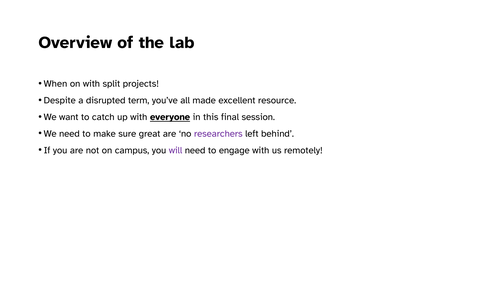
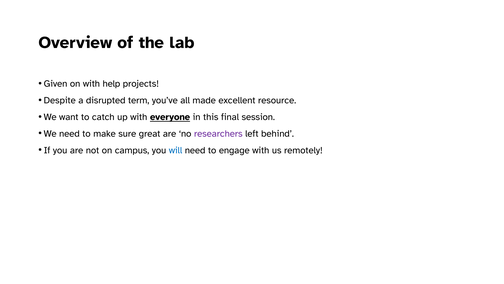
When: When -> Given
split: split -> help
will colour: purple -> blue
